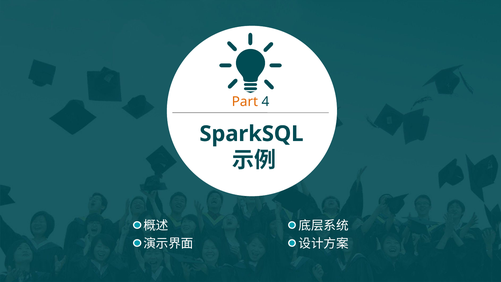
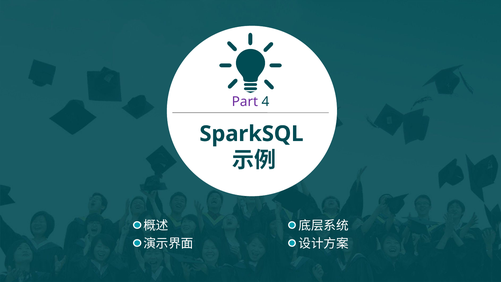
Part colour: orange -> purple
